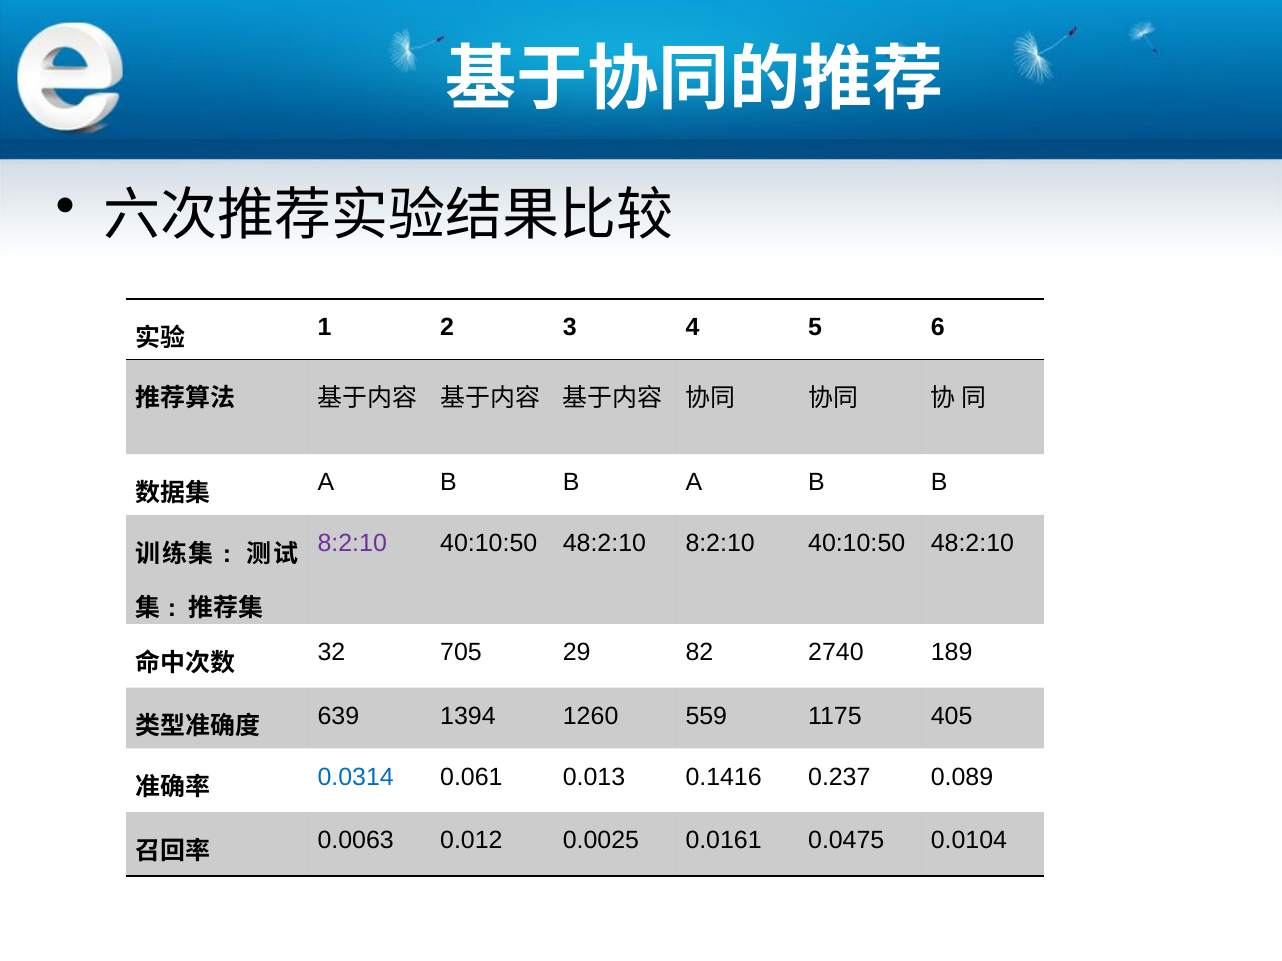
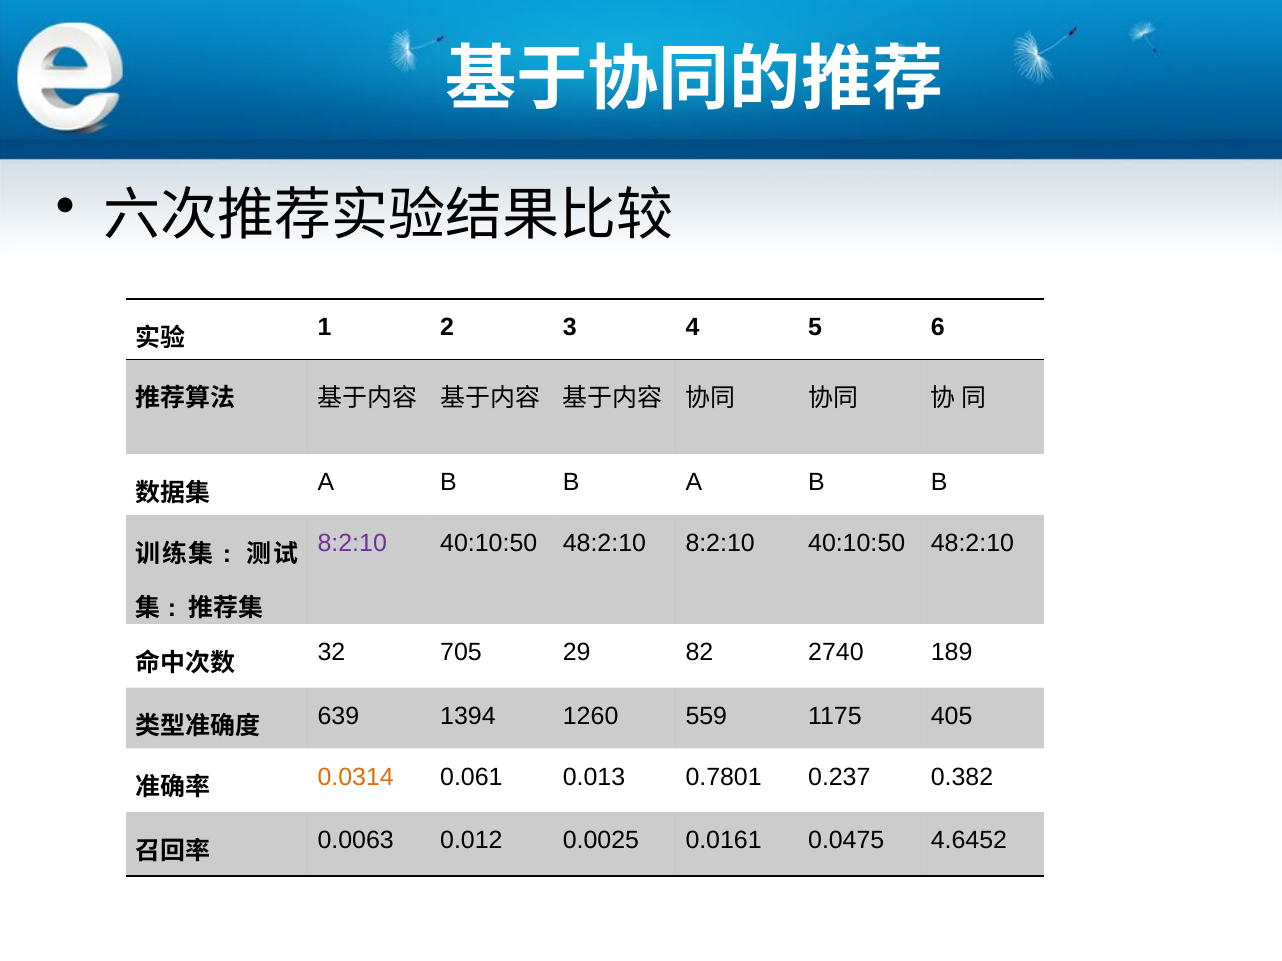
0.0314 colour: blue -> orange
0.1416: 0.1416 -> 0.7801
0.089: 0.089 -> 0.382
0.0104: 0.0104 -> 4.6452
